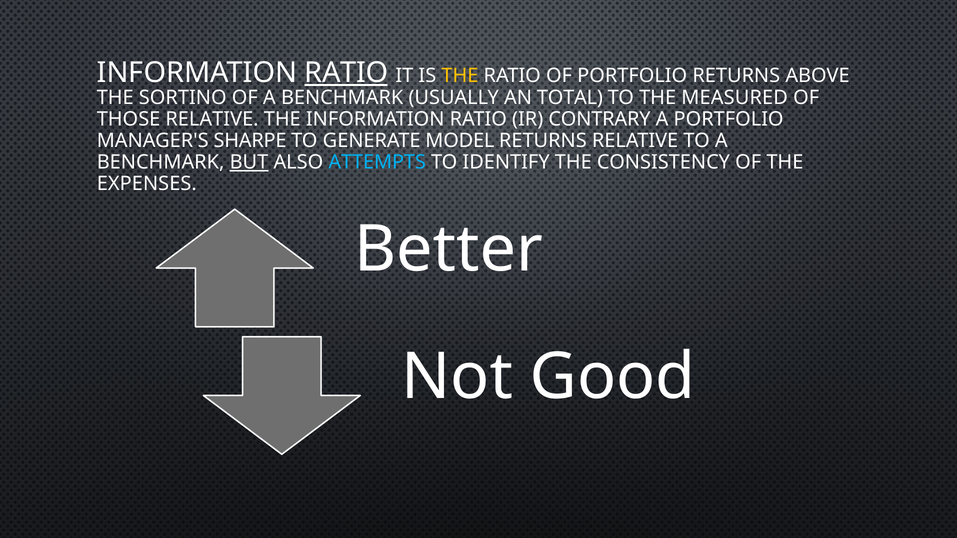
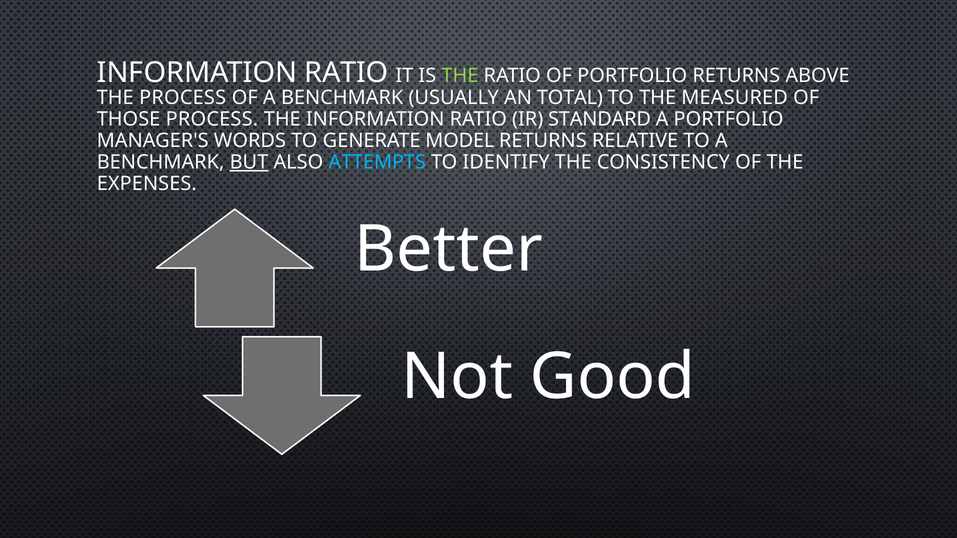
RATIO at (346, 73) underline: present -> none
THE at (460, 75) colour: yellow -> light green
THE SORTINO: SORTINO -> PROCESS
THOSE RELATIVE: RELATIVE -> PROCESS
CONTRARY: CONTRARY -> STANDARD
SHARPE: SHARPE -> WORDS
